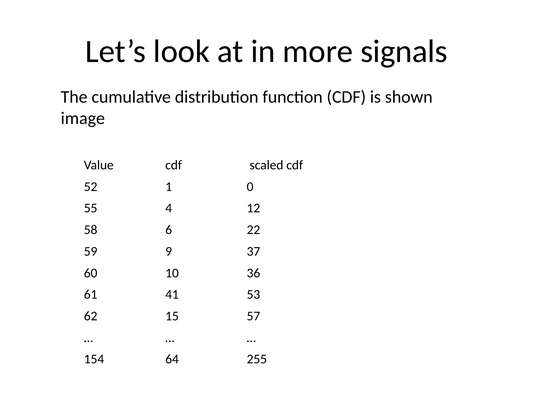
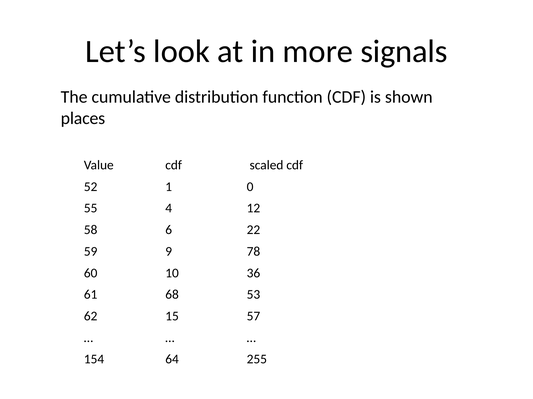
image: image -> places
37: 37 -> 78
41: 41 -> 68
